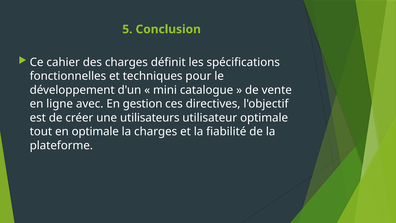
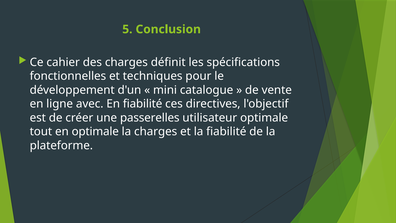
En gestion: gestion -> fiabilité
utilisateurs: utilisateurs -> passerelles
